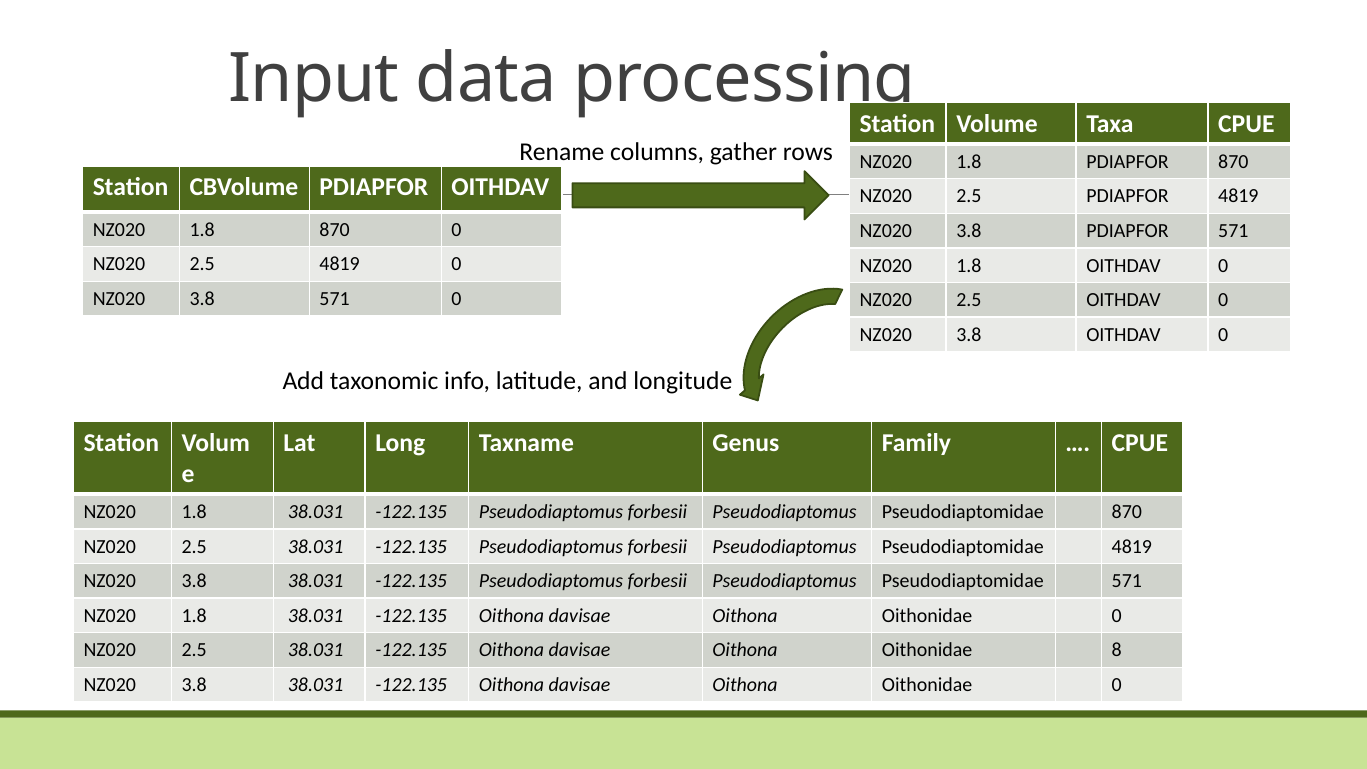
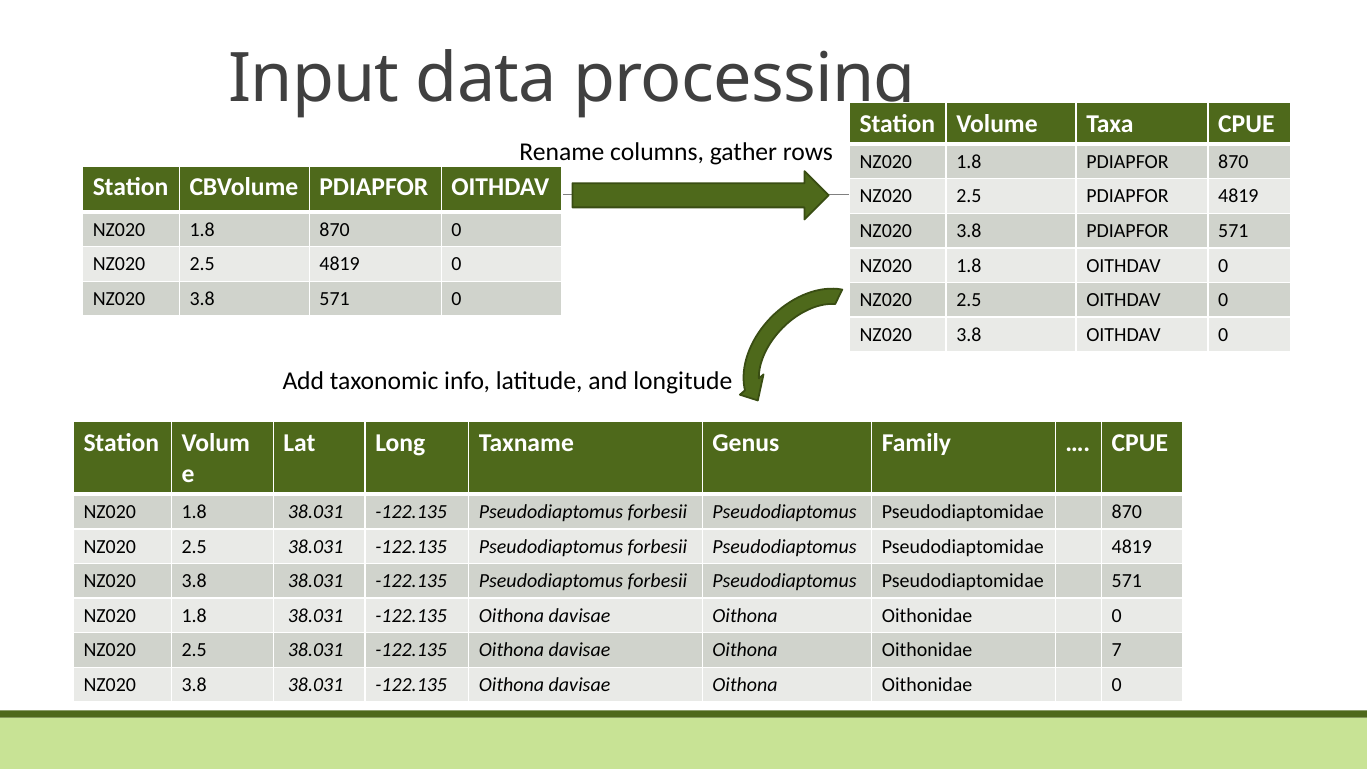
8: 8 -> 7
